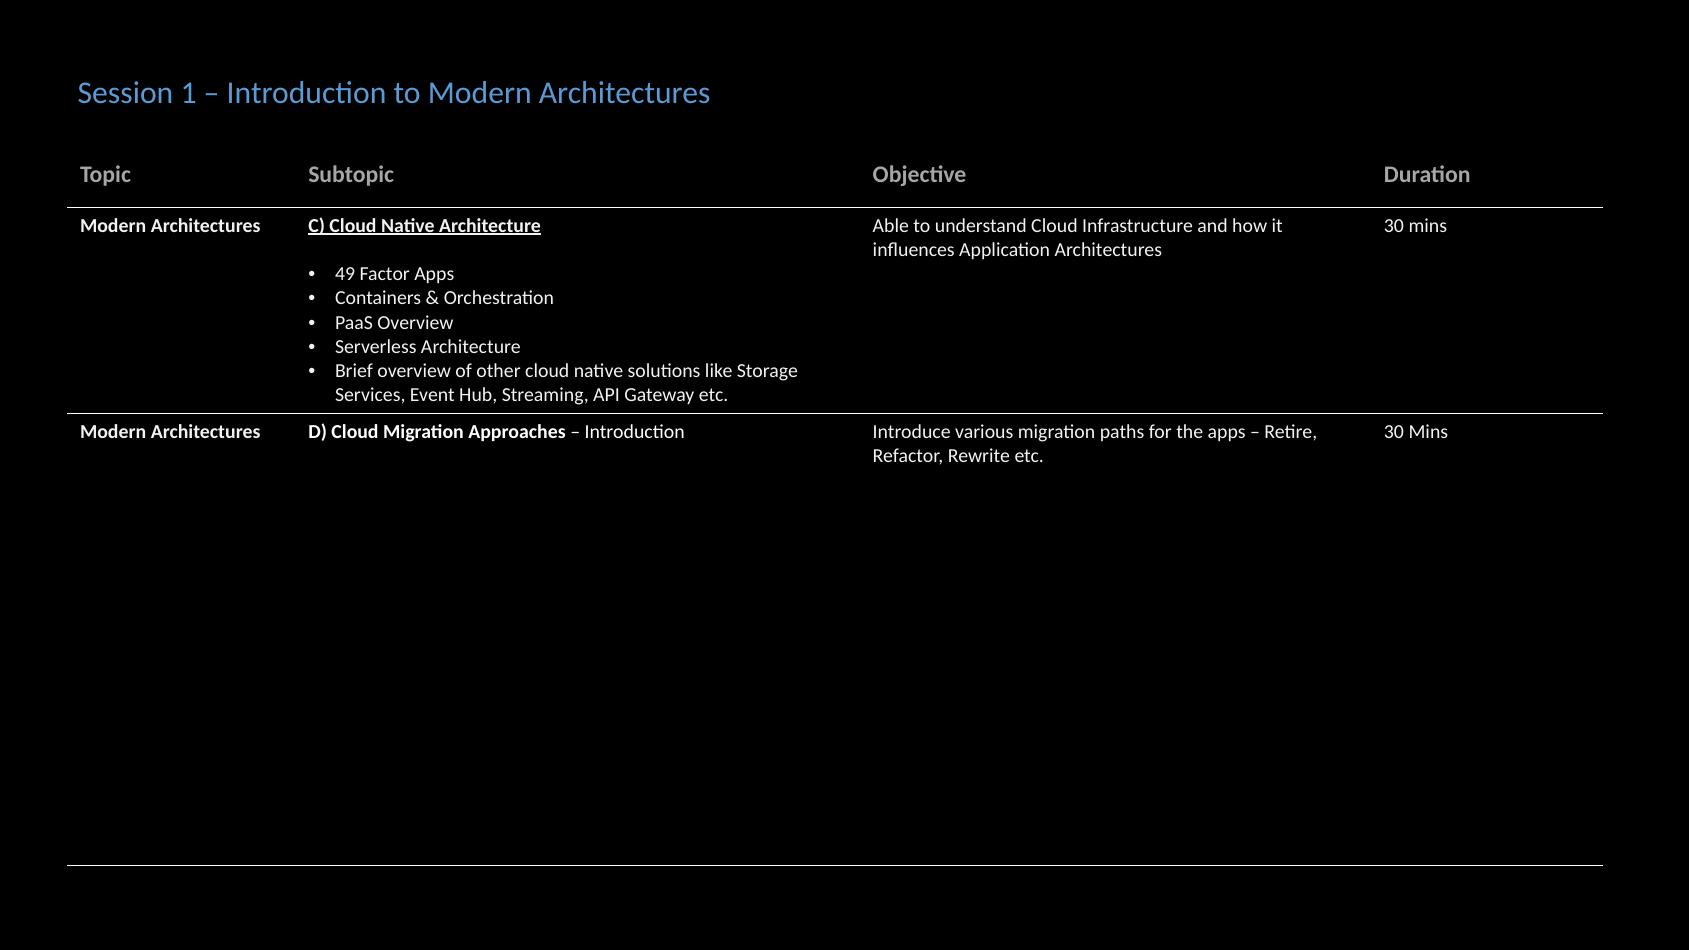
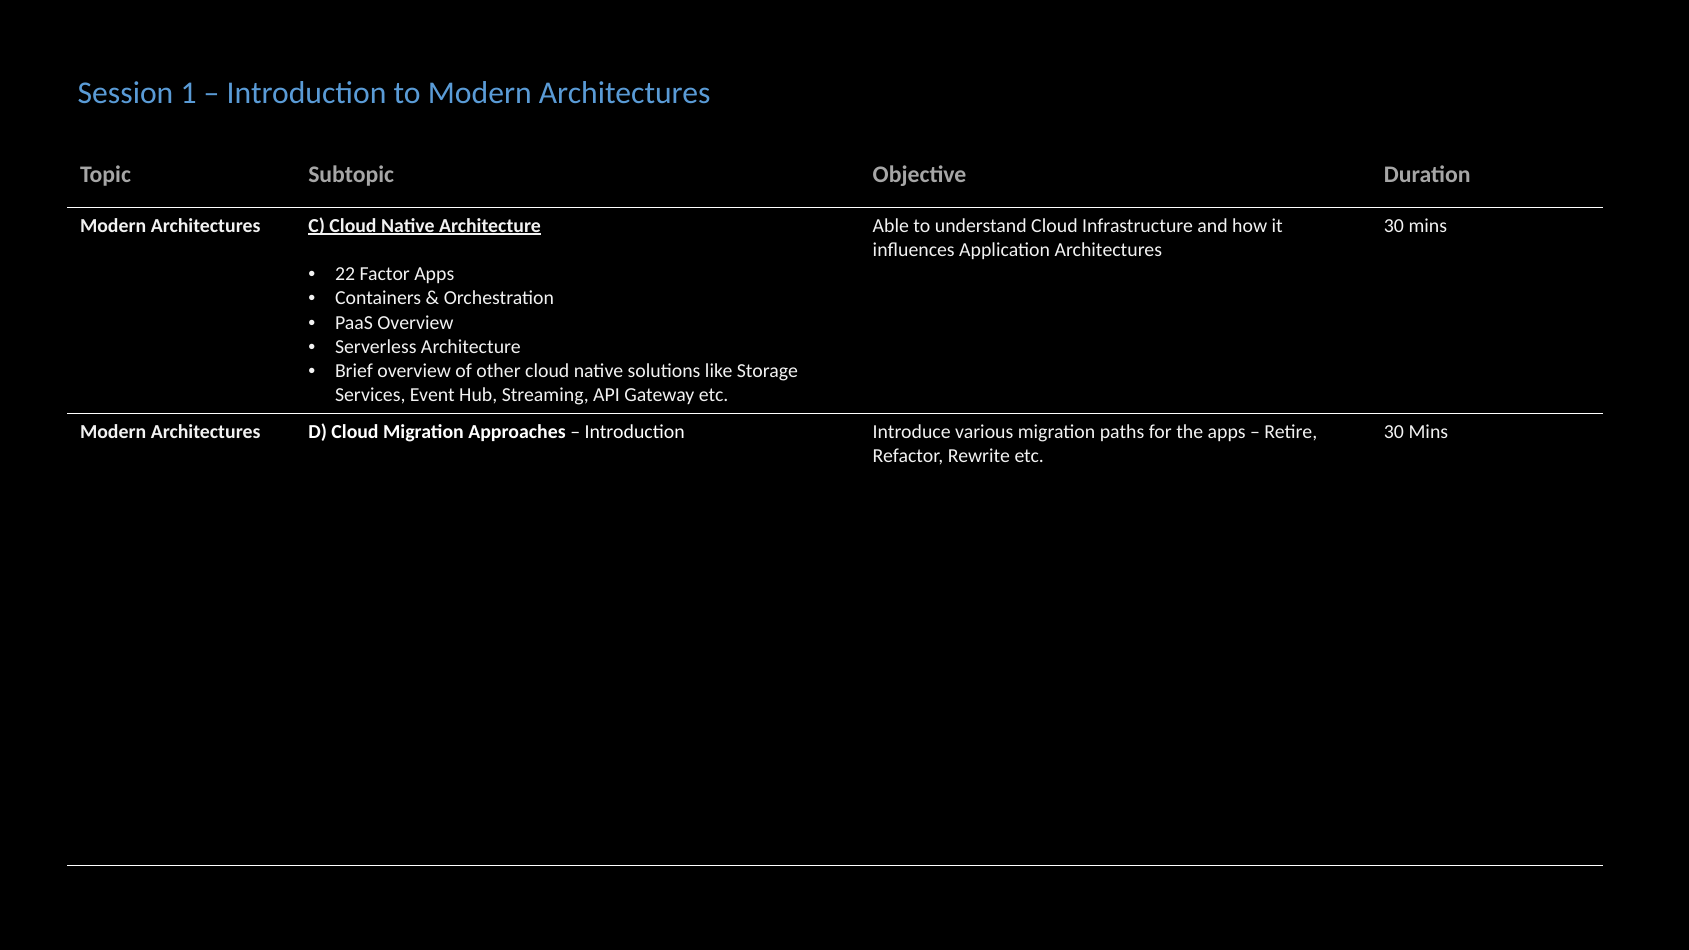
49: 49 -> 22
